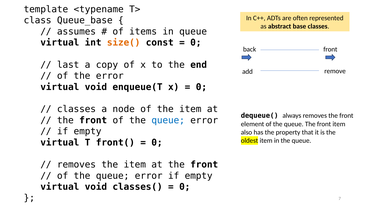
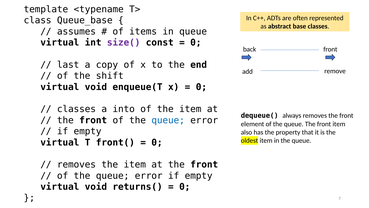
size( colour: orange -> purple
the error: error -> shift
node: node -> into
classes(: classes( -> returns(
